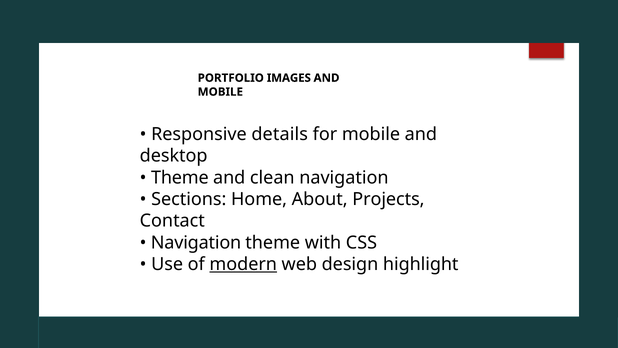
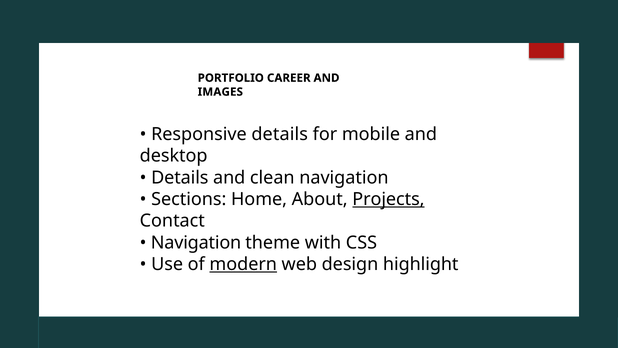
IMAGES: IMAGES -> CAREER
MOBILE at (220, 92): MOBILE -> IMAGES
Theme at (180, 177): Theme -> Details
Projects underline: none -> present
